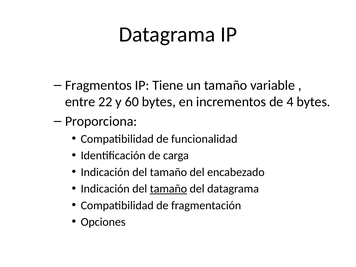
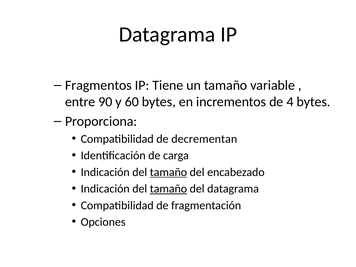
22: 22 -> 90
funcionalidad: funcionalidad -> decrementan
tamaño at (168, 172) underline: none -> present
